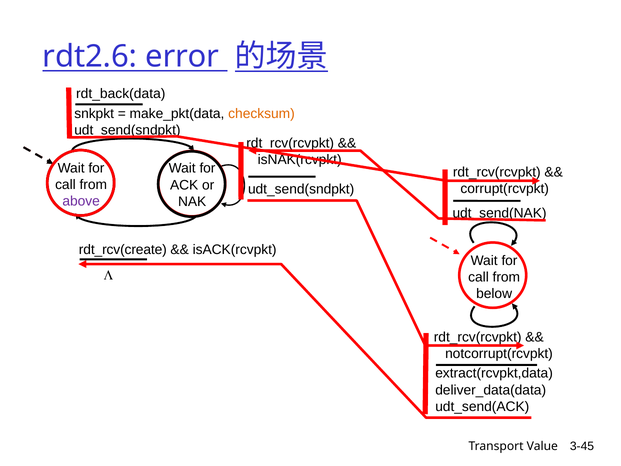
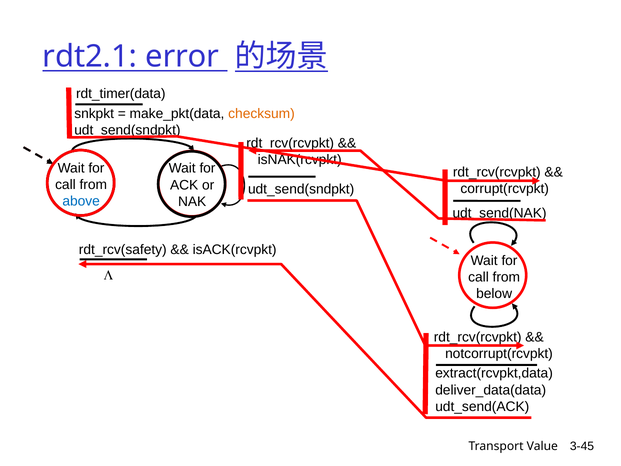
rdt2.6: rdt2.6 -> rdt2.1
rdt_back(data: rdt_back(data -> rdt_timer(data
above colour: purple -> blue
rdt_rcv(create: rdt_rcv(create -> rdt_rcv(safety
